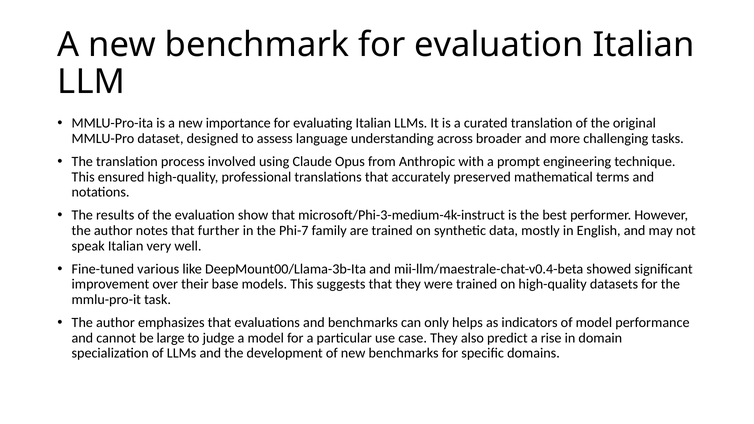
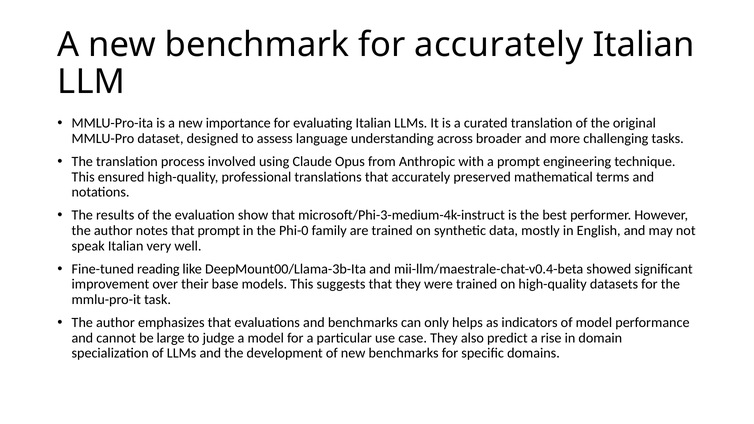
for evaluation: evaluation -> accurately
that further: further -> prompt
Phi-7: Phi-7 -> Phi-0
various: various -> reading
